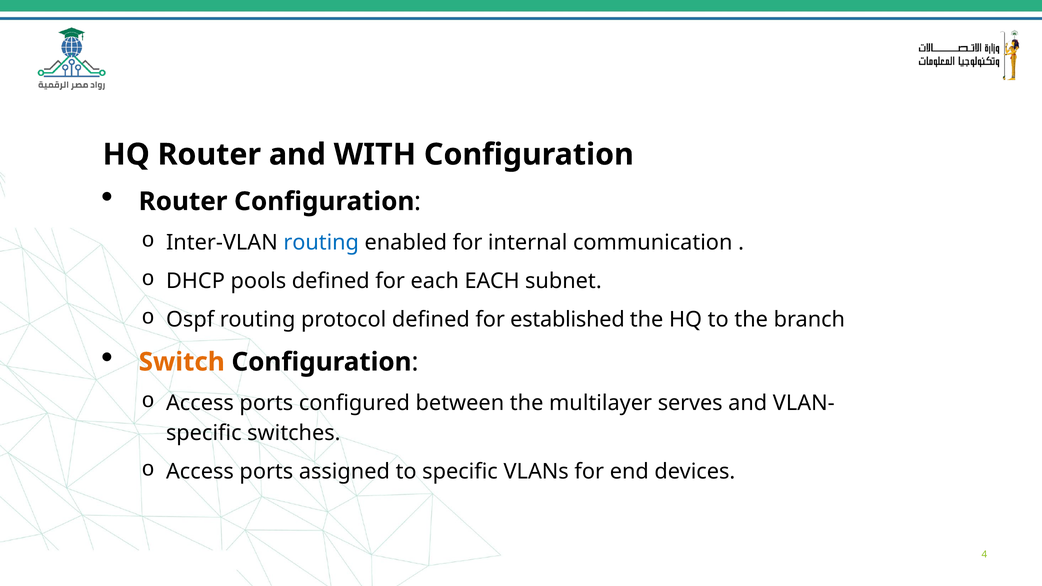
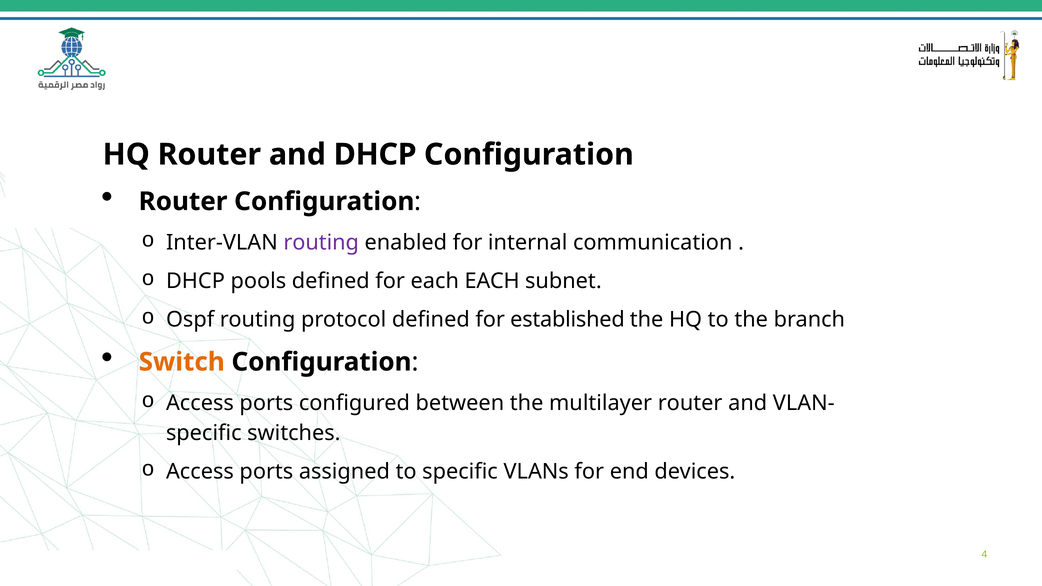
and WITH: WITH -> DHCP
routing at (321, 242) colour: blue -> purple
multilayer serves: serves -> router
